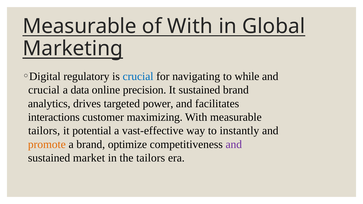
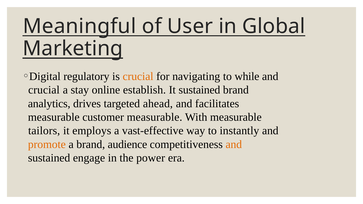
Measurable at (80, 26): Measurable -> Meaningful
of With: With -> User
crucial at (138, 76) colour: blue -> orange
data: data -> stay
precision: precision -> establish
power: power -> ahead
interactions at (54, 117): interactions -> measurable
customer maximizing: maximizing -> measurable
potential: potential -> employs
optimize: optimize -> audience
and at (234, 144) colour: purple -> orange
market: market -> engage
the tailors: tailors -> power
